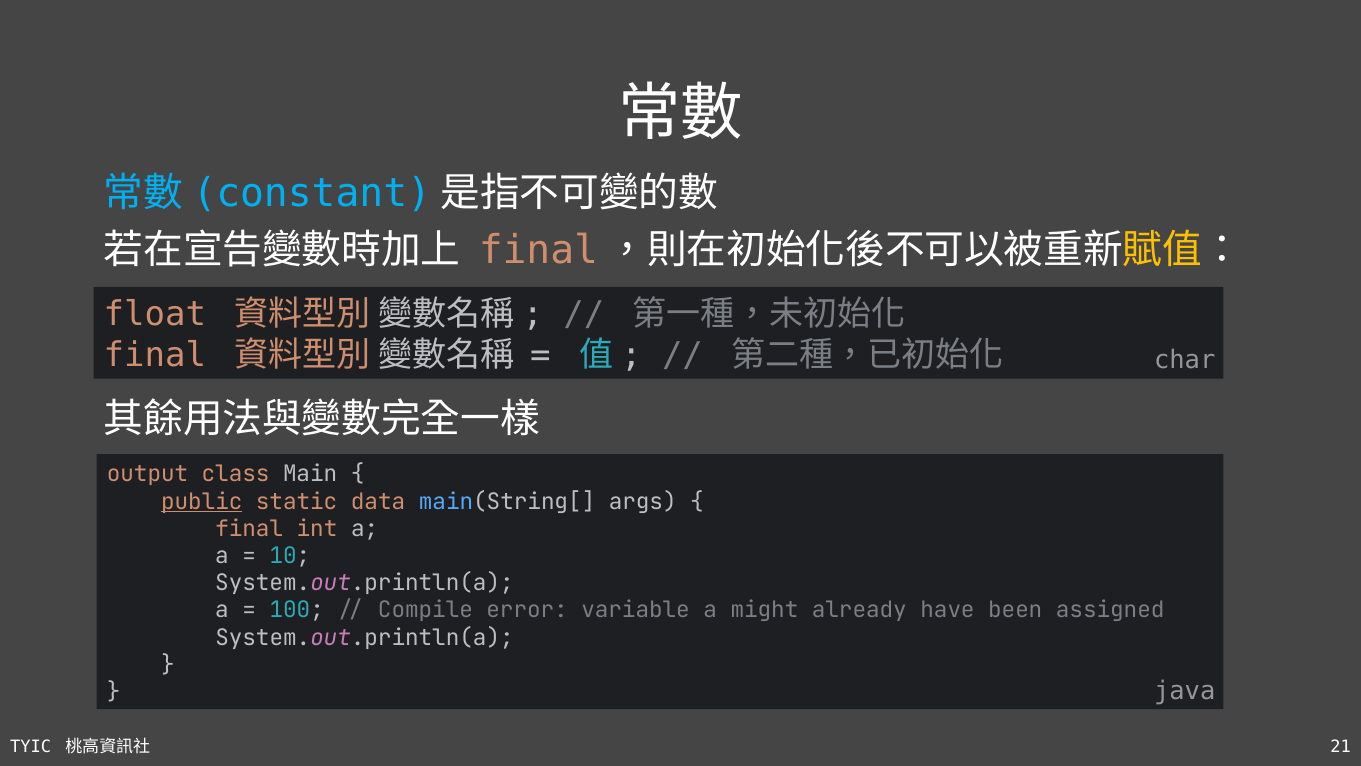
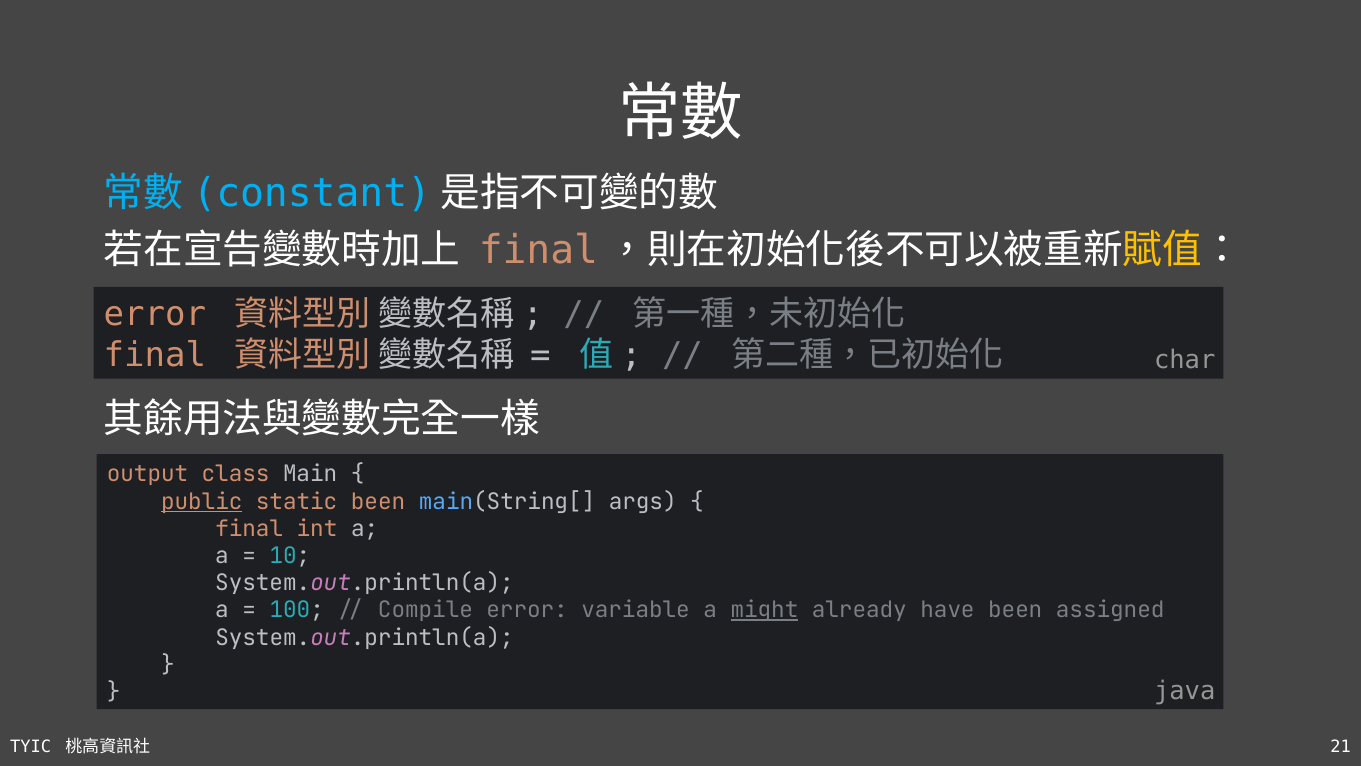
float at (155, 315): float -> error
static data: data -> been
might underline: none -> present
